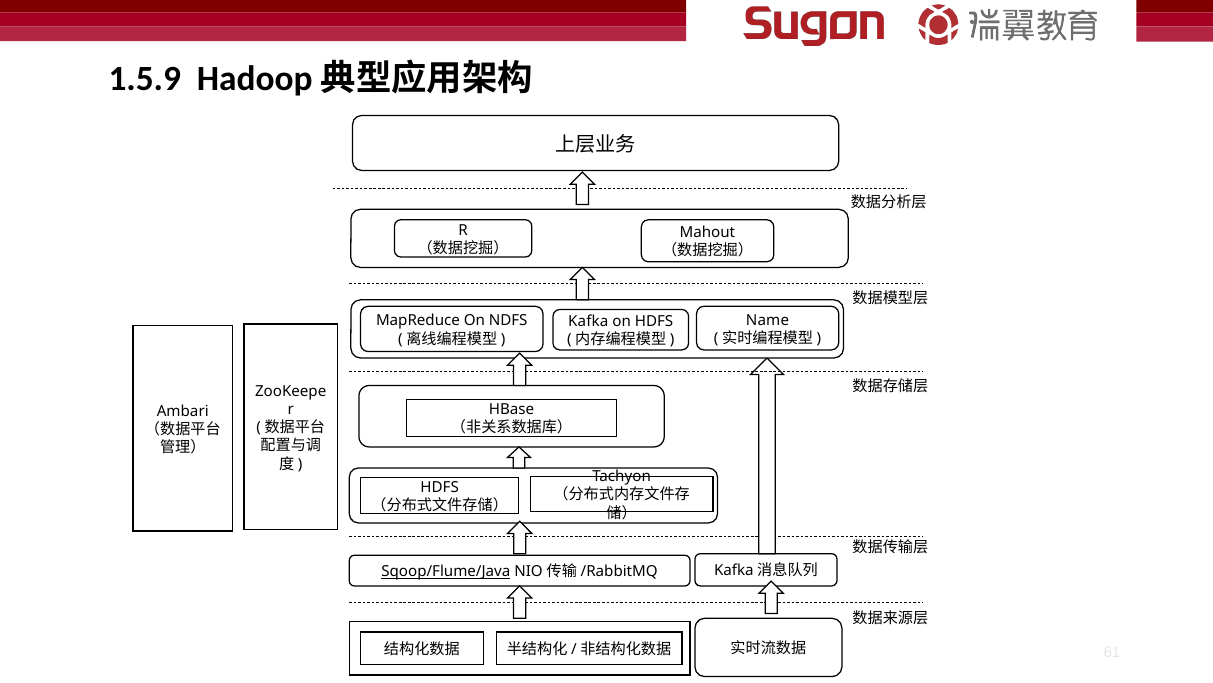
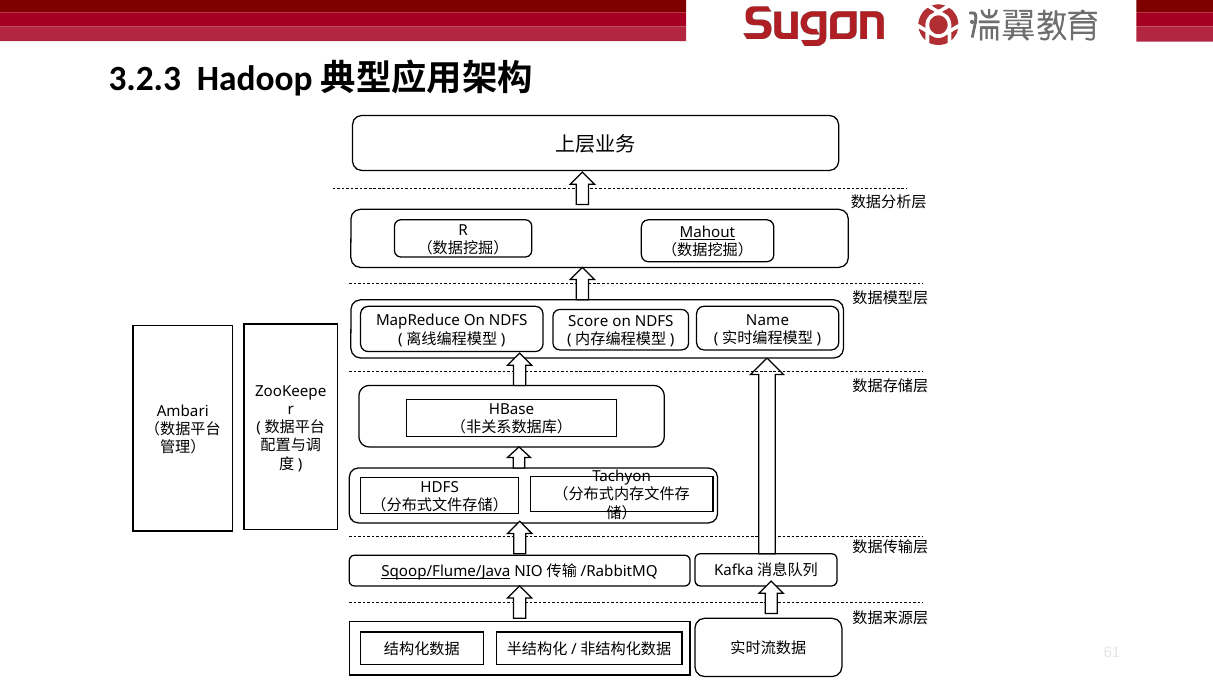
1.5.9: 1.5.9 -> 3.2.3
Mahout underline: none -> present
Kafka: Kafka -> Score
HDFS at (654, 321): HDFS -> NDFS
